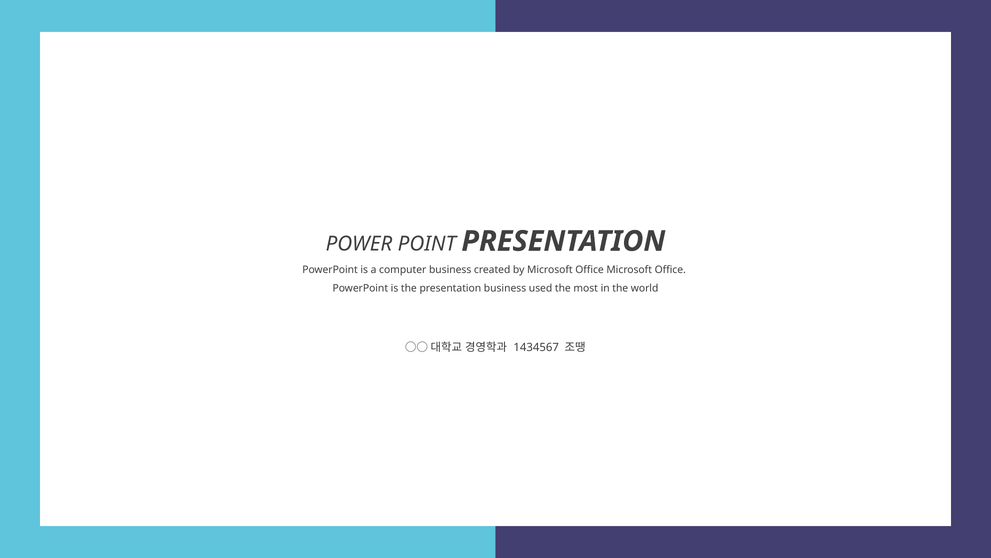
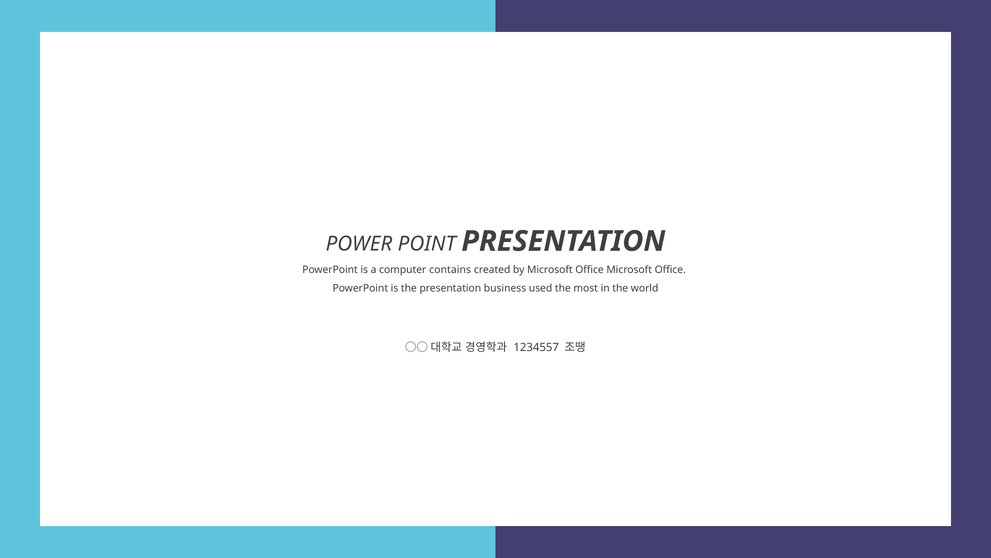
computer business: business -> contains
1434567: 1434567 -> 1234557
